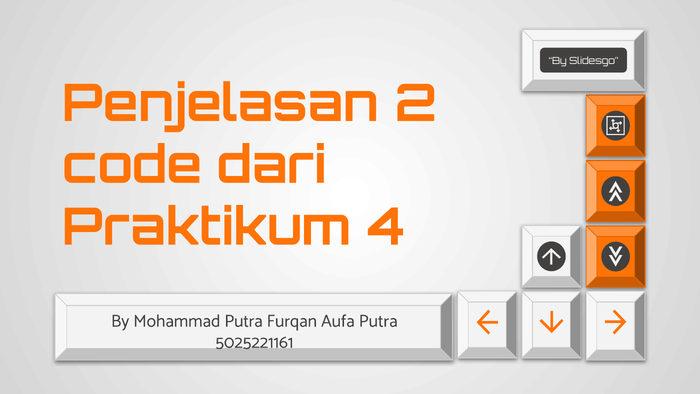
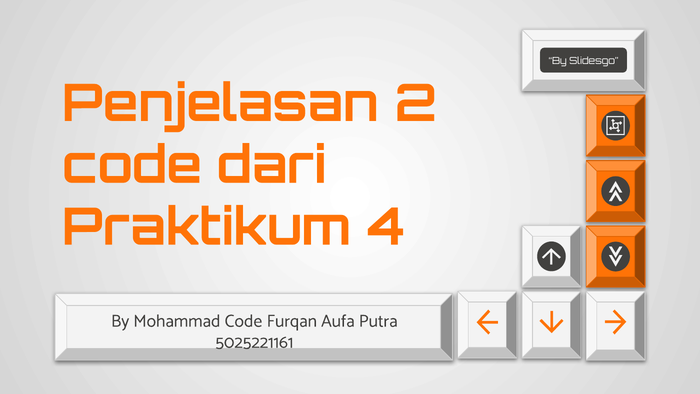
Mohammad Putra: Putra -> Code
